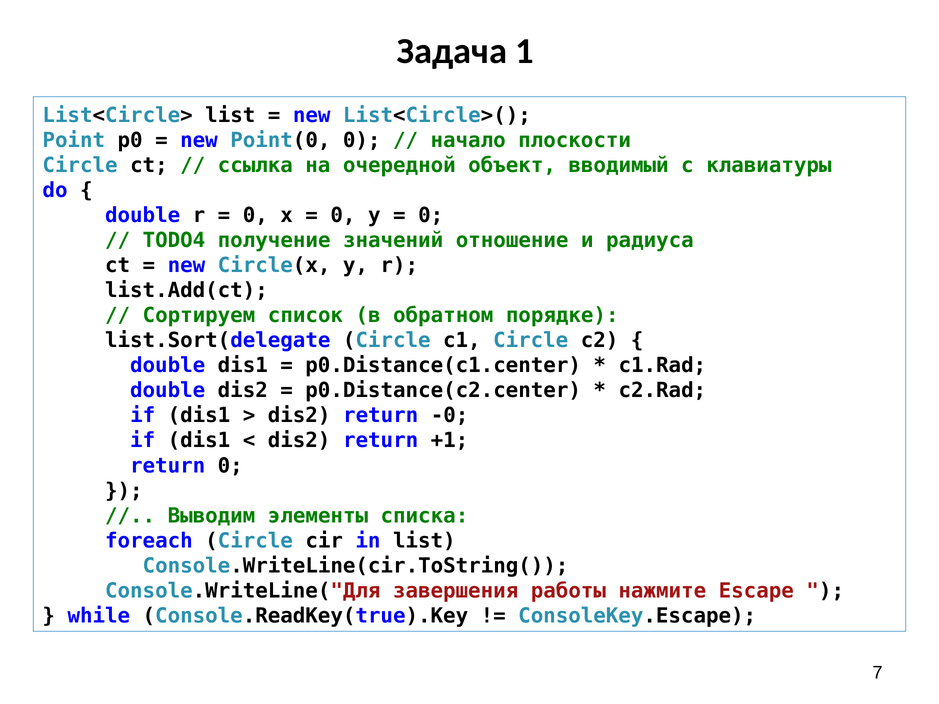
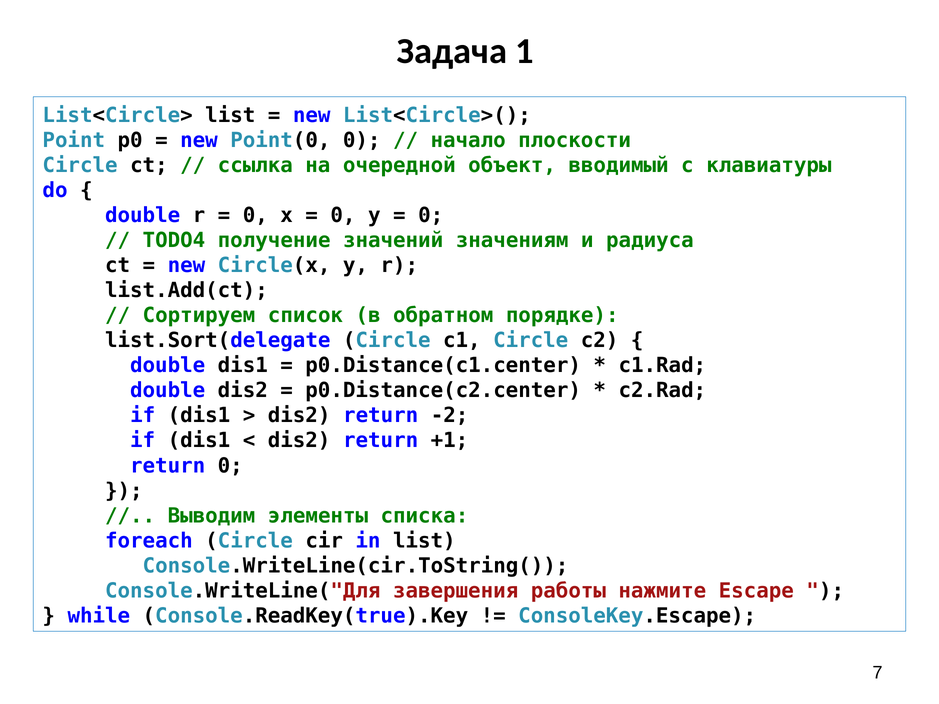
отношение: отношение -> значениям
-0: -0 -> -2
